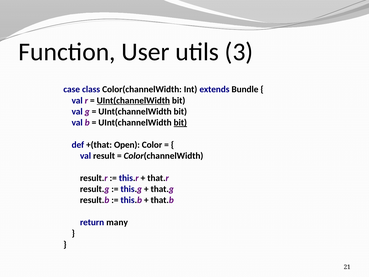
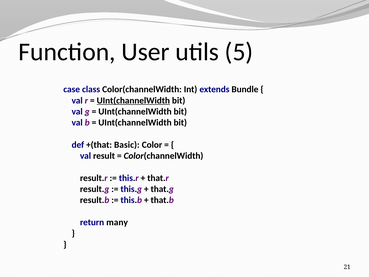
3: 3 -> 5
bit at (180, 123) underline: present -> none
Open: Open -> Basic
